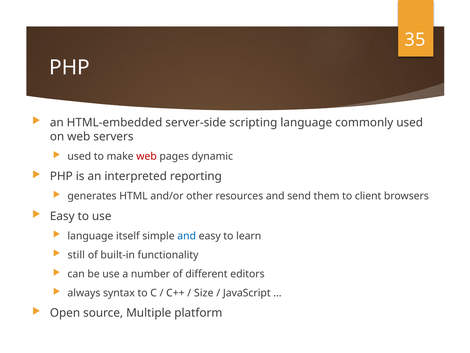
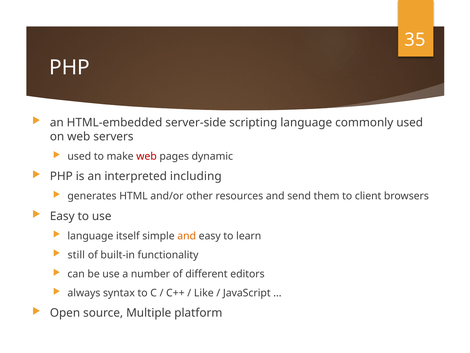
reporting: reporting -> including
and at (187, 236) colour: blue -> orange
Size: Size -> Like
